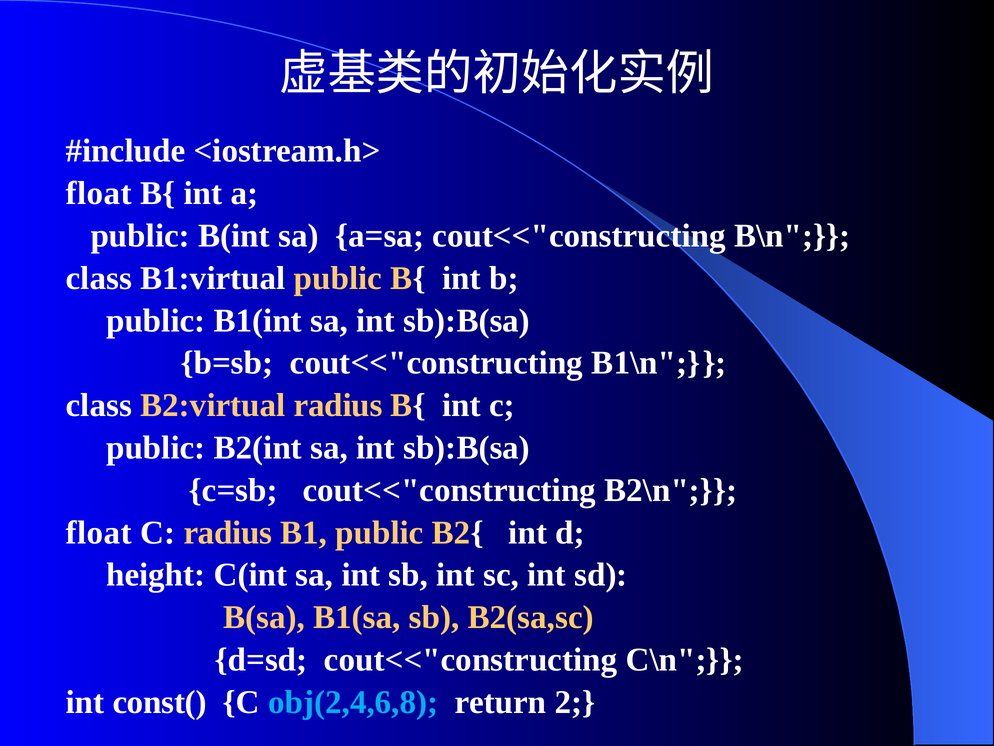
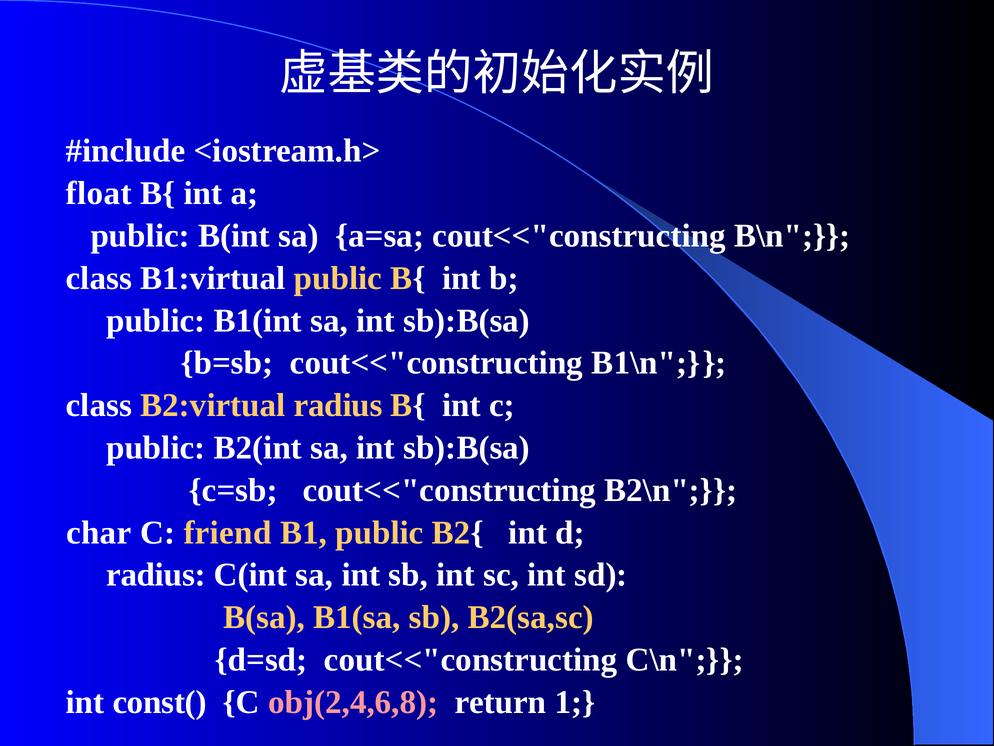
float at (99, 532): float -> char
C radius: radius -> friend
height at (156, 575): height -> radius
obj(2,4,6,8 colour: light blue -> pink
2: 2 -> 1
